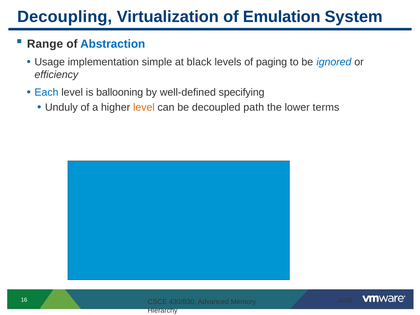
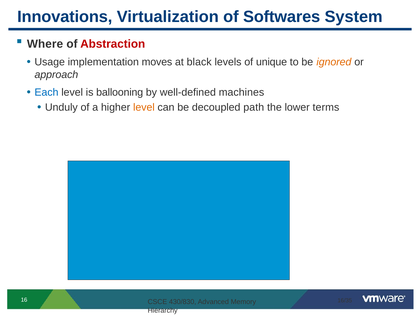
Decoupling: Decoupling -> Innovations
Emulation: Emulation -> Softwares
Range: Range -> Where
Abstraction colour: blue -> red
simple: simple -> moves
paging: paging -> unique
ignored colour: blue -> orange
efficiency: efficiency -> approach
specifying: specifying -> machines
